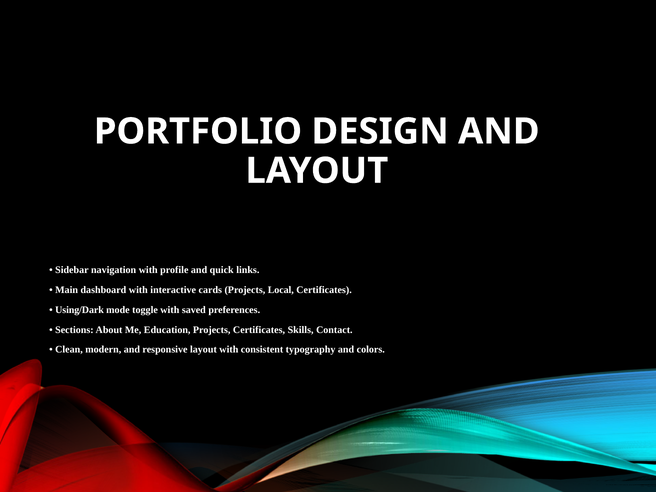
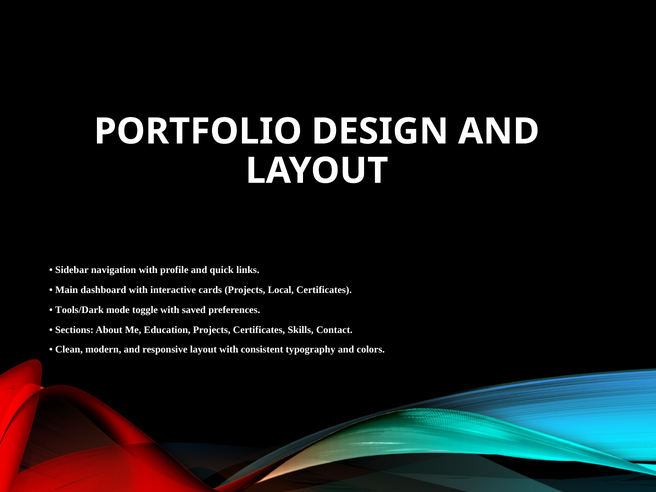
Using/Dark: Using/Dark -> Tools/Dark
